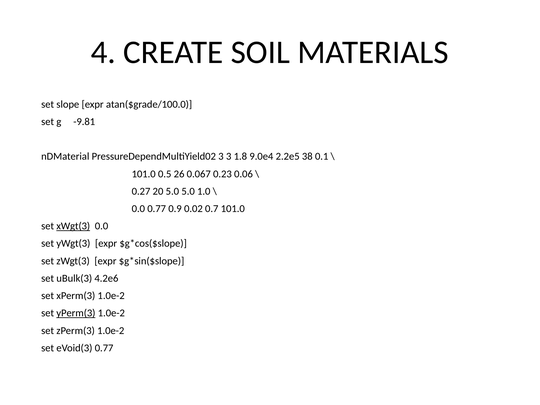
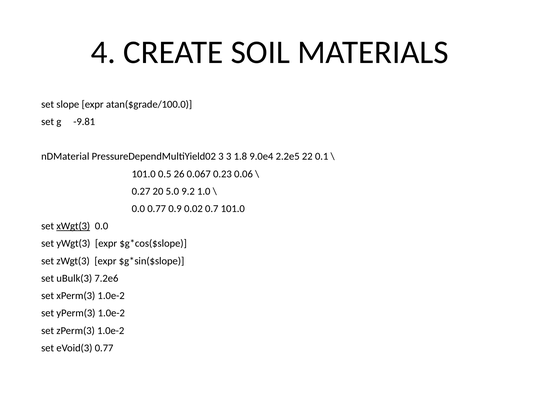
38: 38 -> 22
5.0 5.0: 5.0 -> 9.2
4.2e6: 4.2e6 -> 7.2e6
yPerm(3 underline: present -> none
